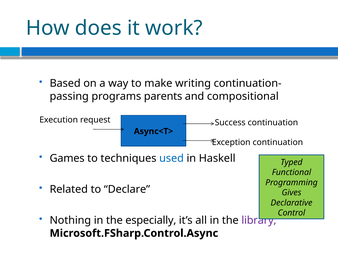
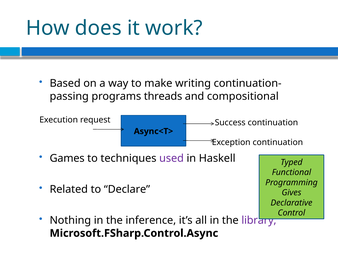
parents: parents -> threads
used colour: blue -> purple
especially: especially -> inference
